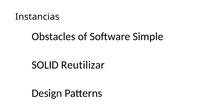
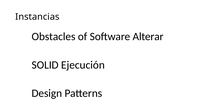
Simple: Simple -> Alterar
Reutilizar: Reutilizar -> Ejecución
